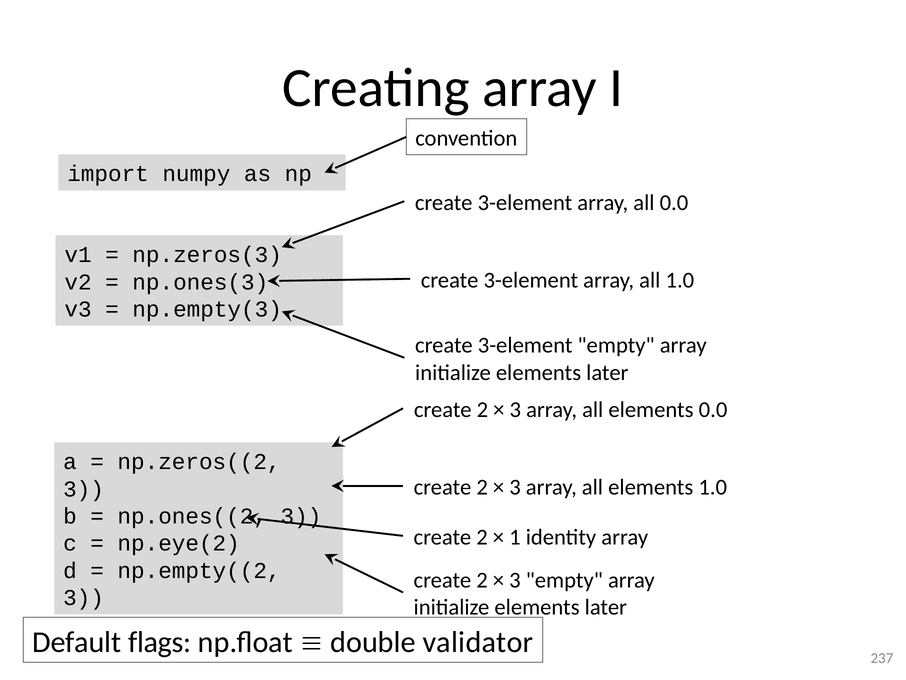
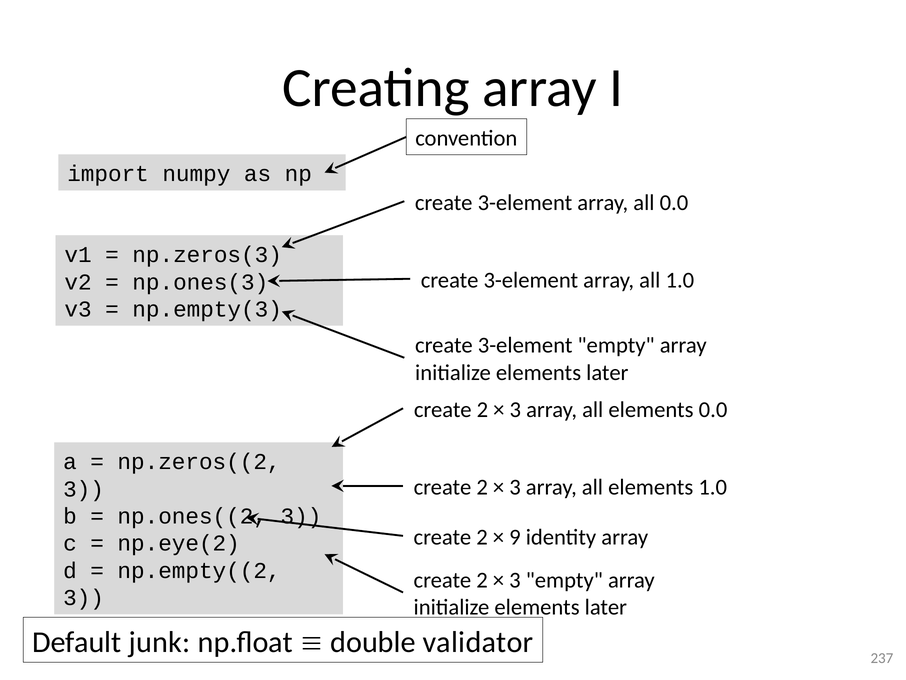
1: 1 -> 9
flags: flags -> junk
